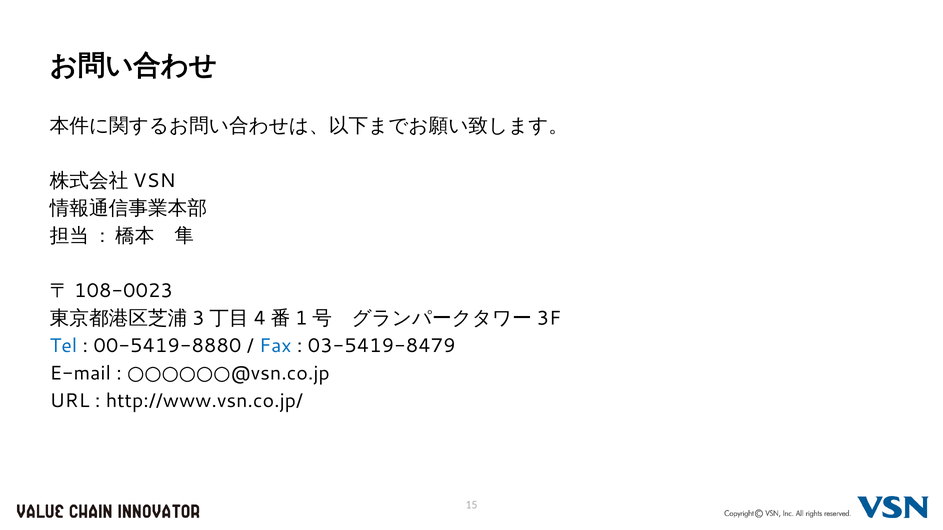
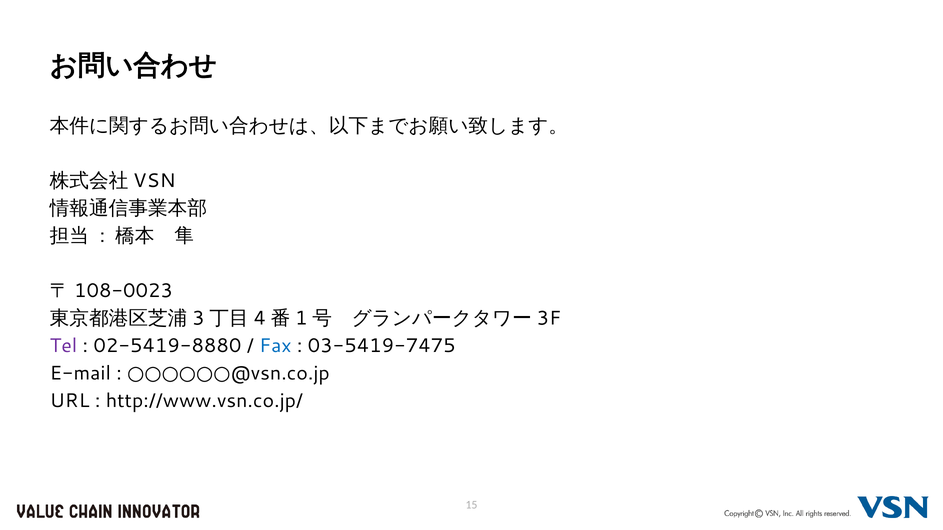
Tel colour: blue -> purple
00-5419-8880: 00-5419-8880 -> 02-5419-8880
03-5419-8479: 03-5419-8479 -> 03-5419-7475
